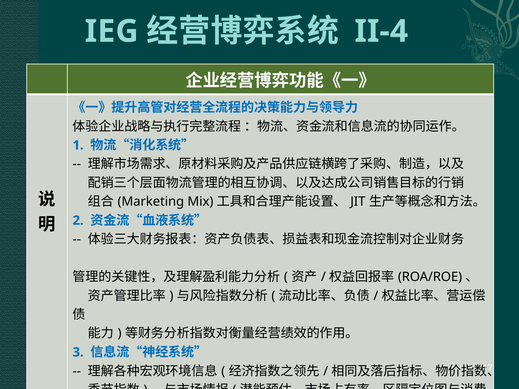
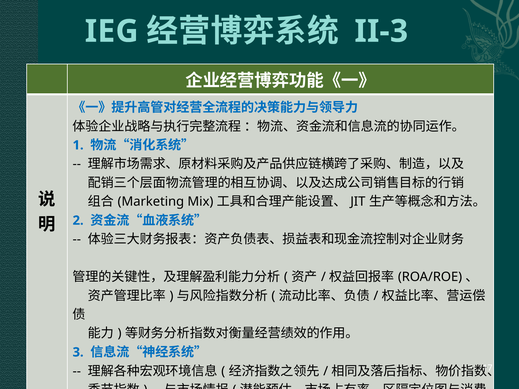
II-4: II-4 -> II-3
